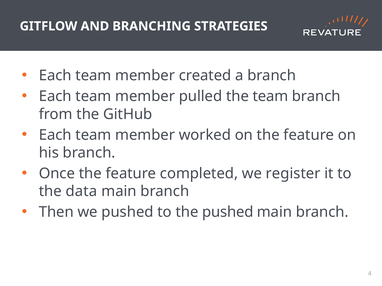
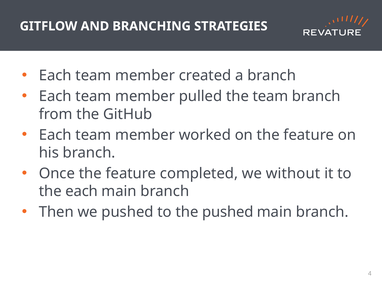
register: register -> without
the data: data -> each
